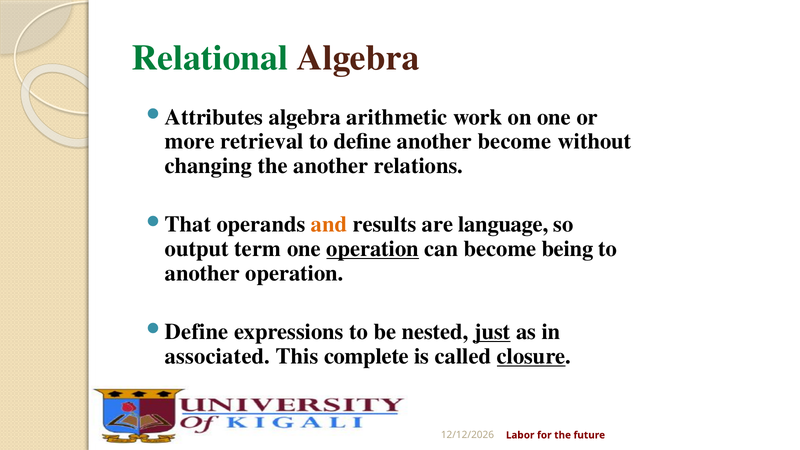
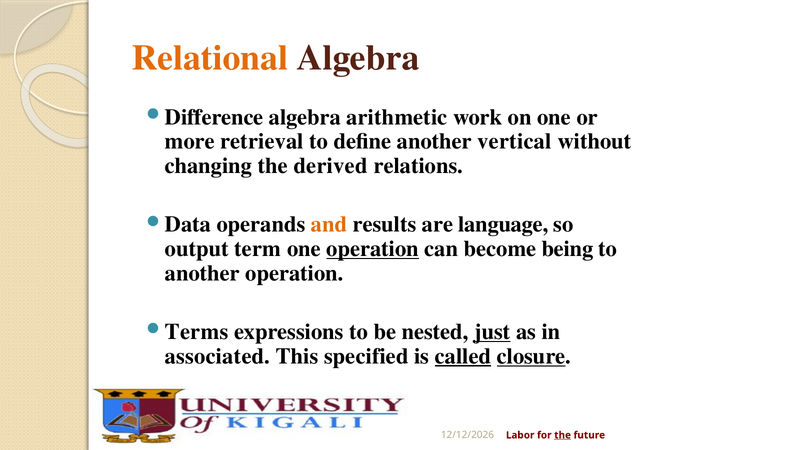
Relational colour: green -> orange
Attributes: Attributes -> Difference
another become: become -> vertical
the another: another -> derived
That: That -> Data
Define at (197, 332): Define -> Terms
complete: complete -> specified
called underline: none -> present
the at (563, 435) underline: none -> present
